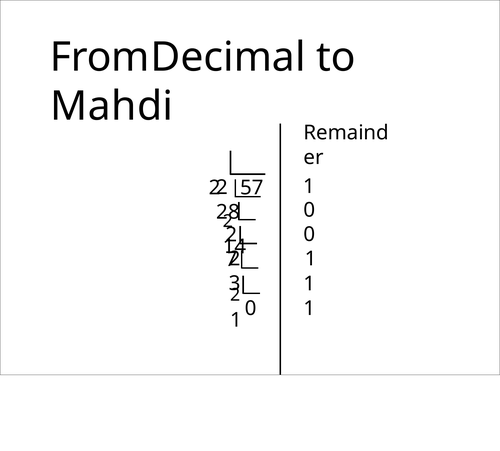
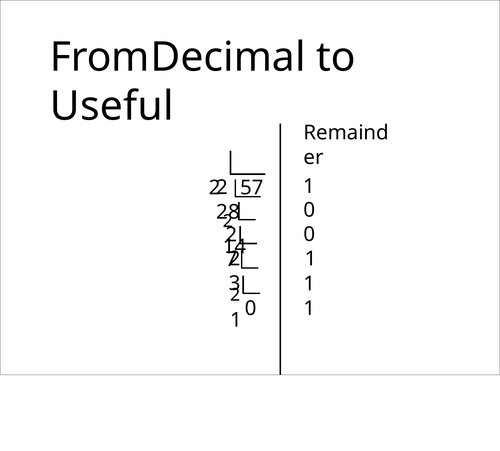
Mahdi: Mahdi -> Useful
